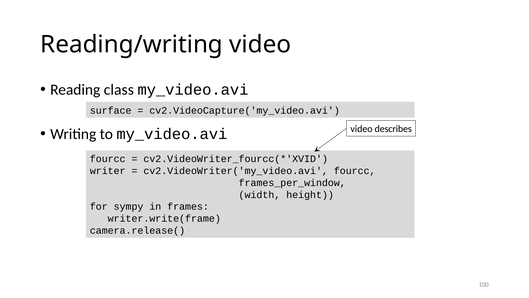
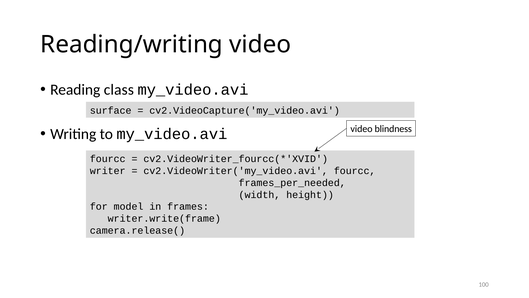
describes: describes -> blindness
frames_per_window: frames_per_window -> frames_per_needed
sympy: sympy -> model
